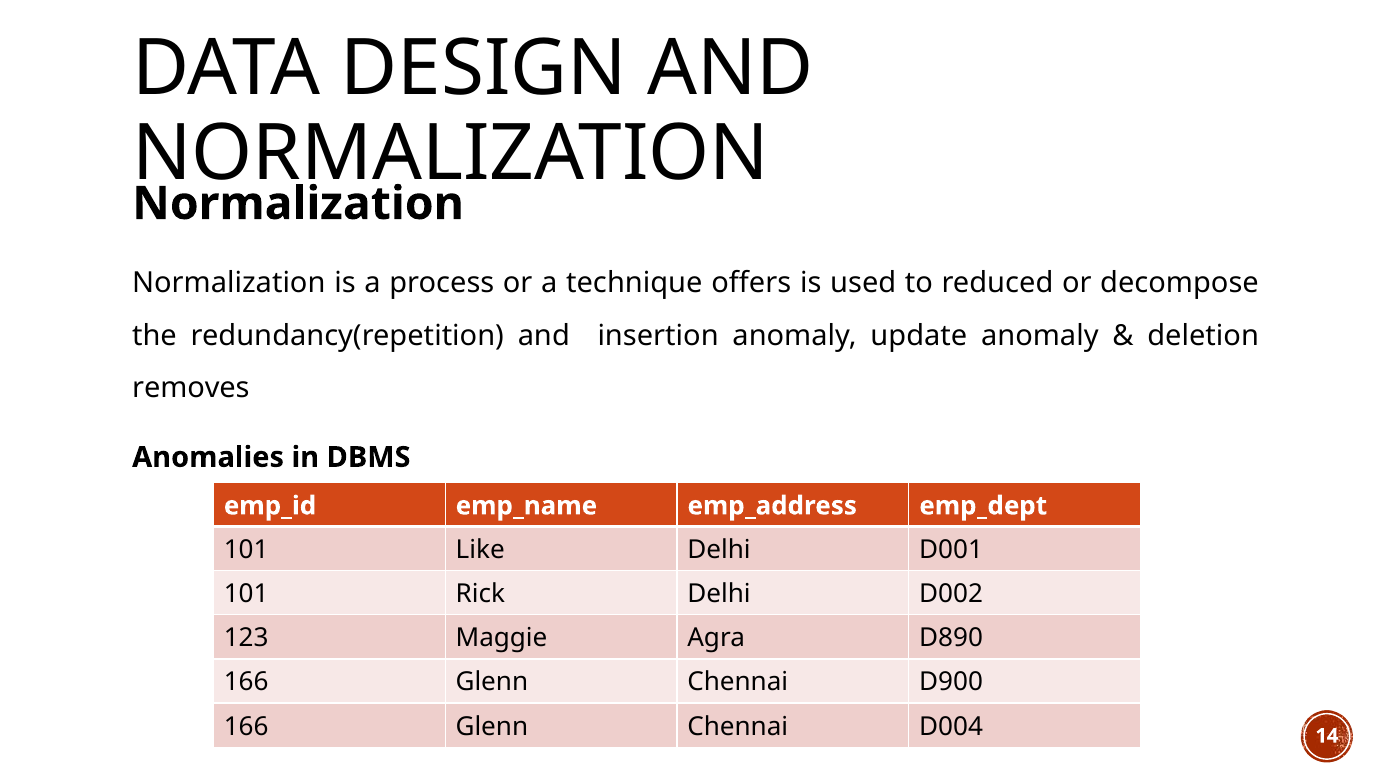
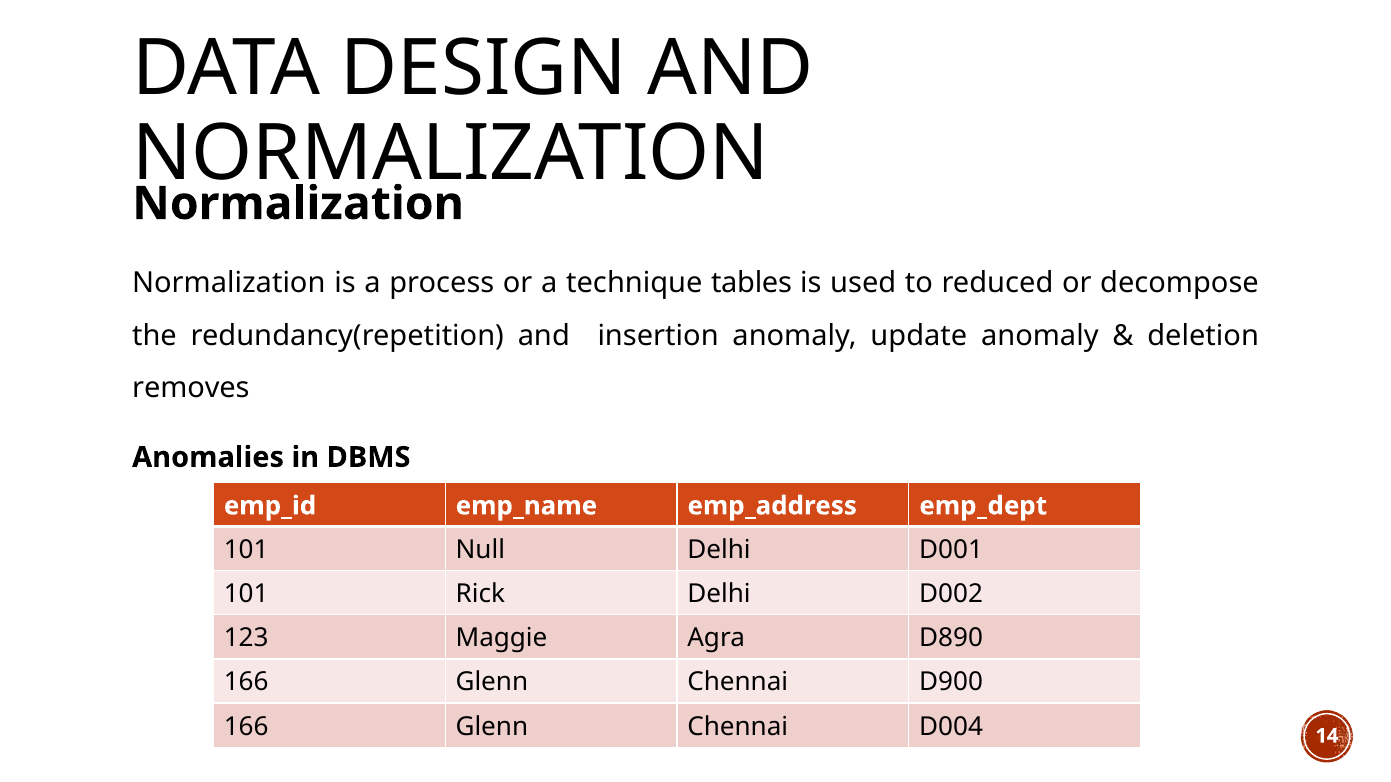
offers: offers -> tables
Like: Like -> Null
